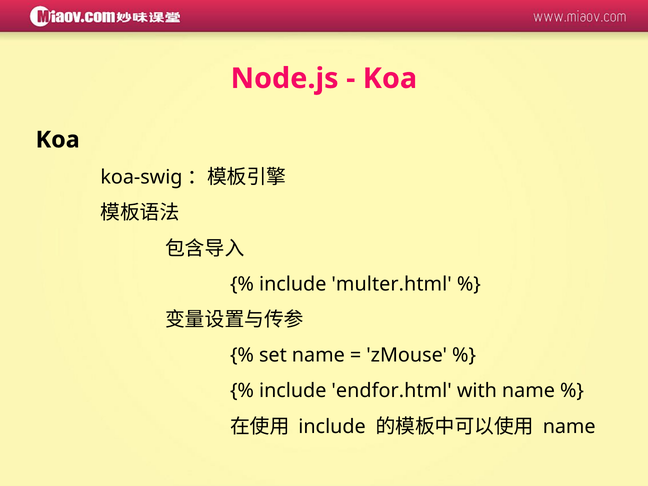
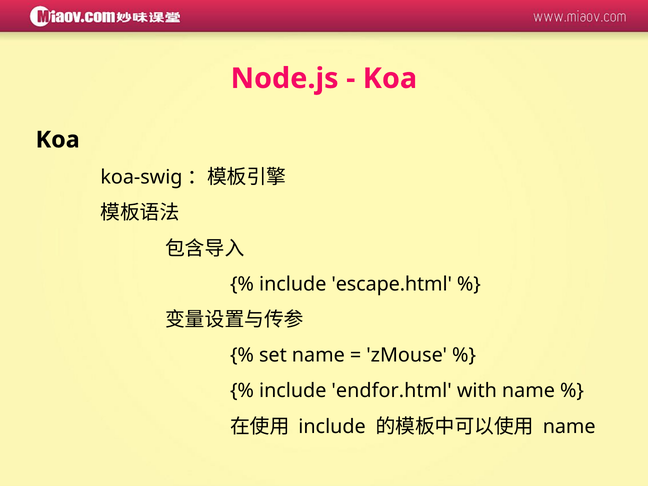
multer.html: multer.html -> escape.html
